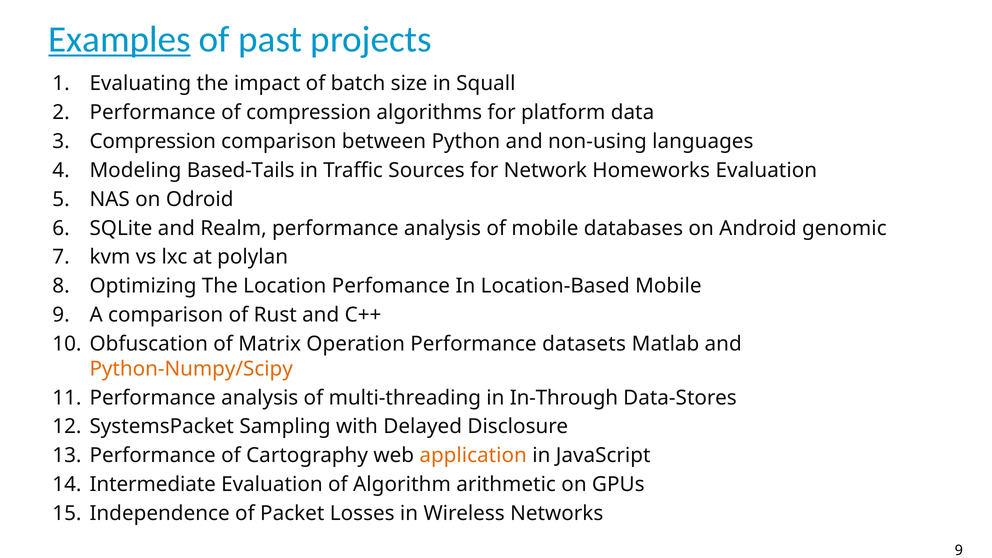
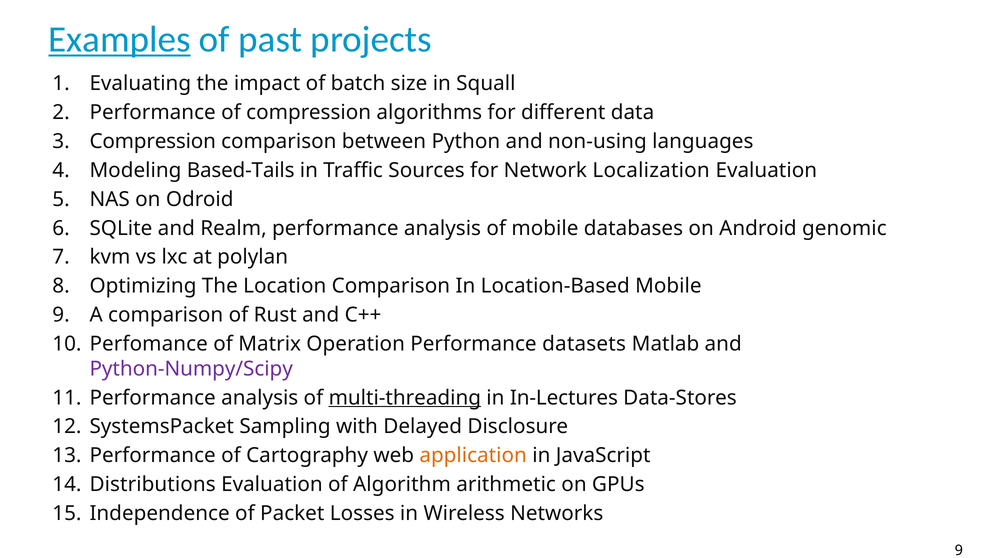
platform: platform -> different
Homeworks: Homeworks -> Localization
Location Perfomance: Perfomance -> Comparison
Obfuscation: Obfuscation -> Perfomance
Python-Numpy/Scipy colour: orange -> purple
multi-threading underline: none -> present
In-Through: In-Through -> In-Lectures
Intermediate: Intermediate -> Distributions
